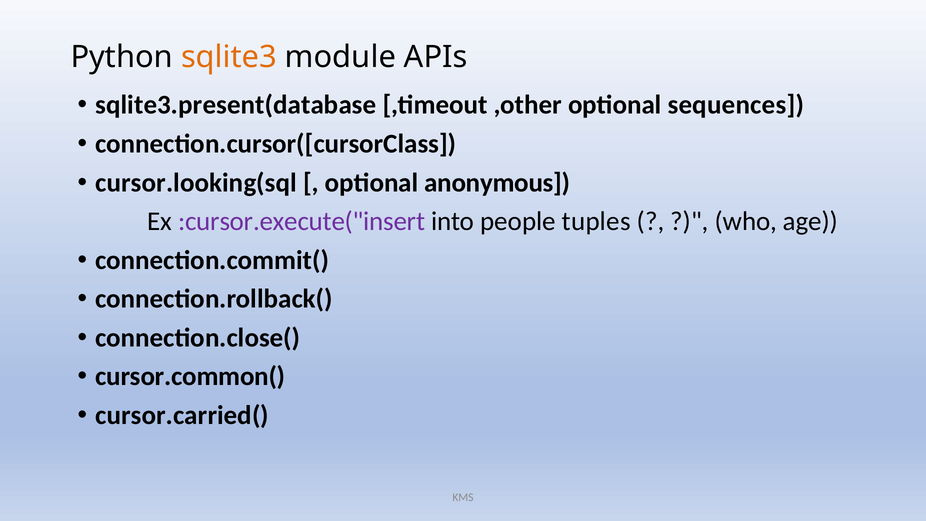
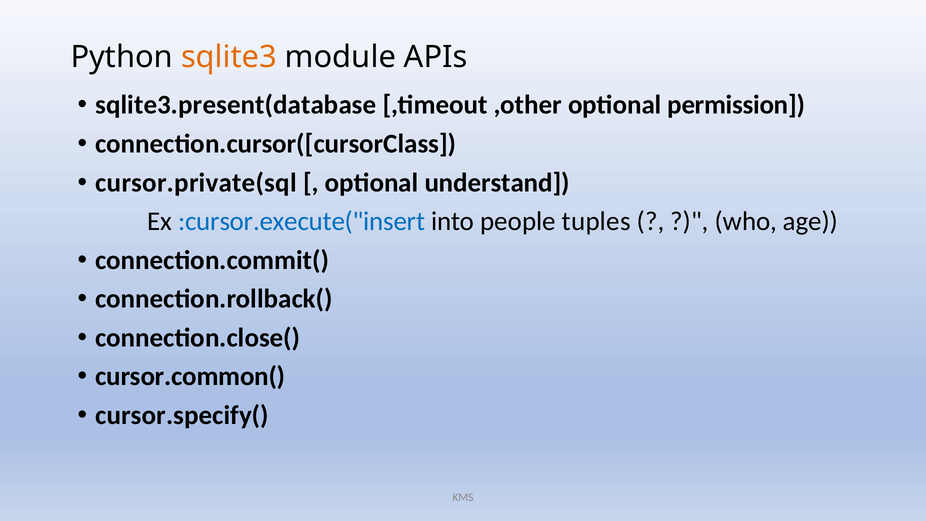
sequences: sequences -> permission
cursor.looking(sql: cursor.looking(sql -> cursor.private(sql
anonymous: anonymous -> understand
:cursor.execute("insert colour: purple -> blue
cursor.carried(: cursor.carried( -> cursor.specify(
